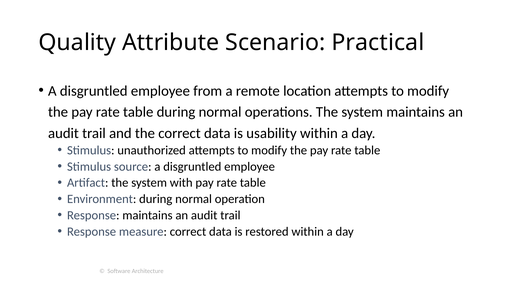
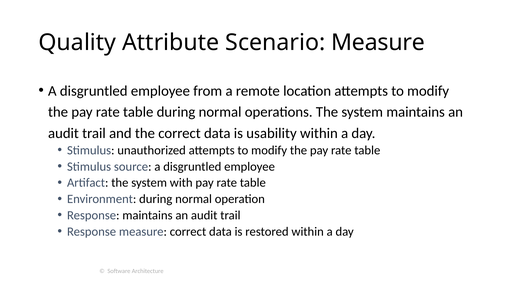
Scenario Practical: Practical -> Measure
